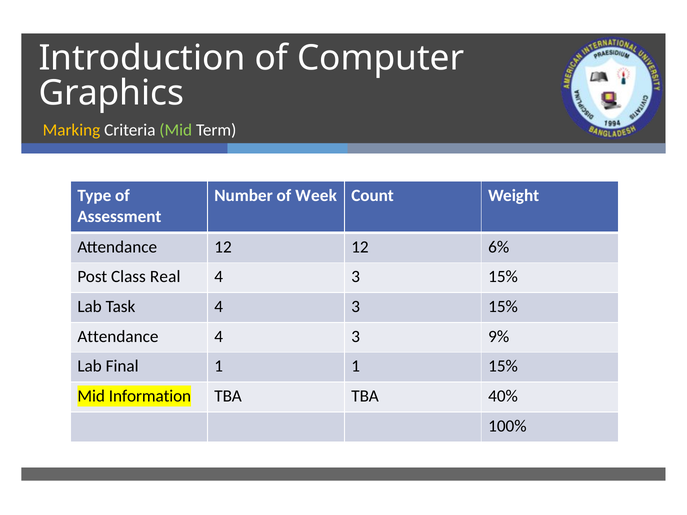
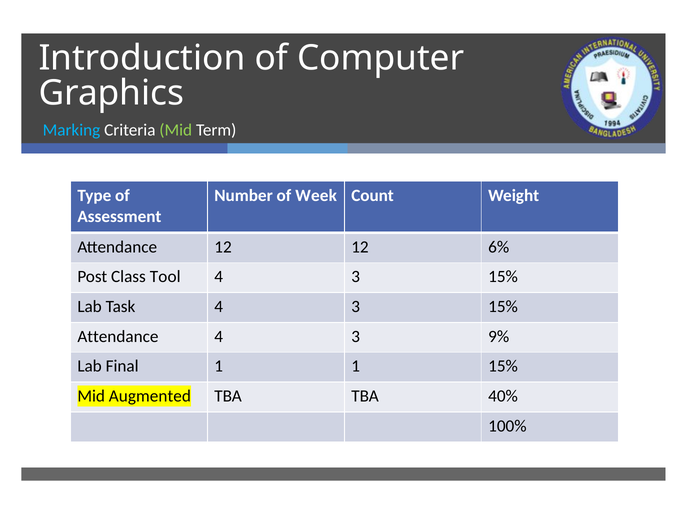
Marking colour: yellow -> light blue
Real: Real -> Tool
Information: Information -> Augmented
